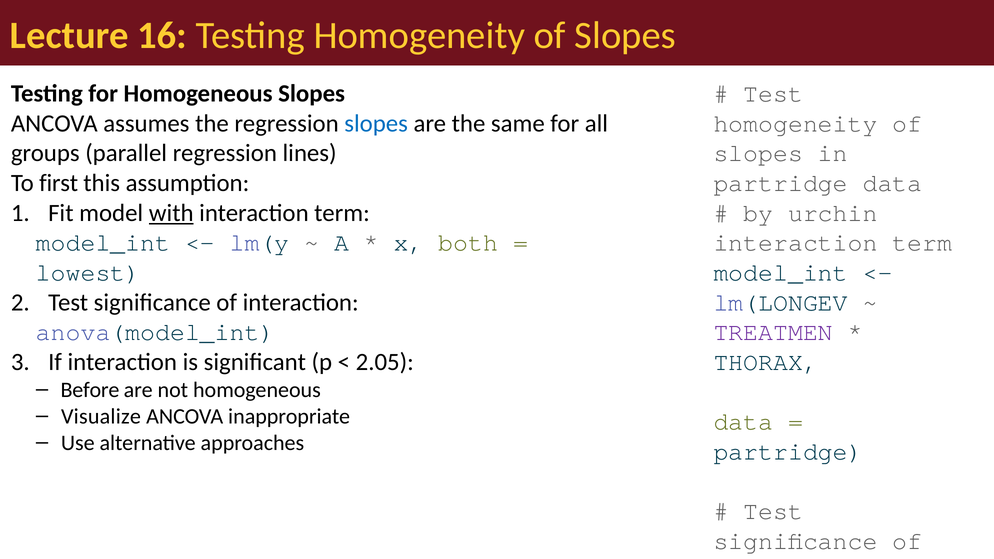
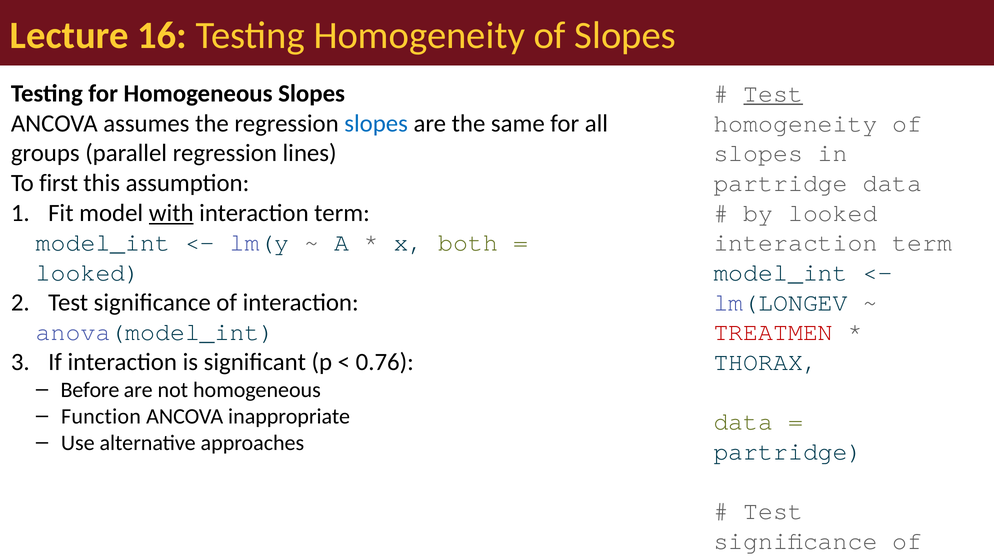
Test at (773, 94) underline: none -> present
by urchin: urchin -> looked
lowest at (88, 273): lowest -> looked
TREATMEN at (773, 332) colour: purple -> red
2.05: 2.05 -> 0.76
Visualize: Visualize -> Function
